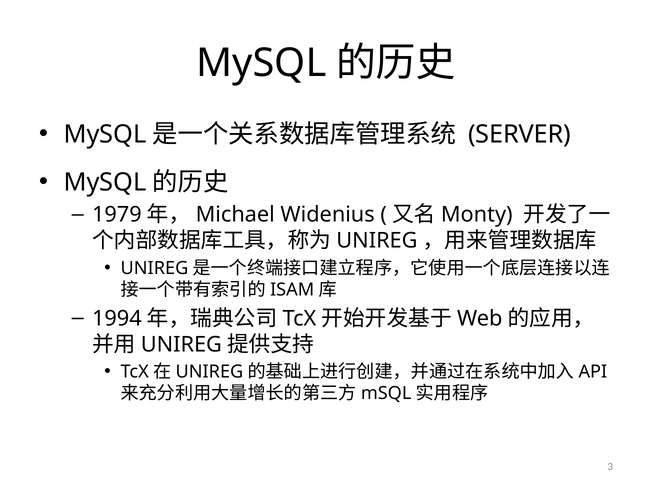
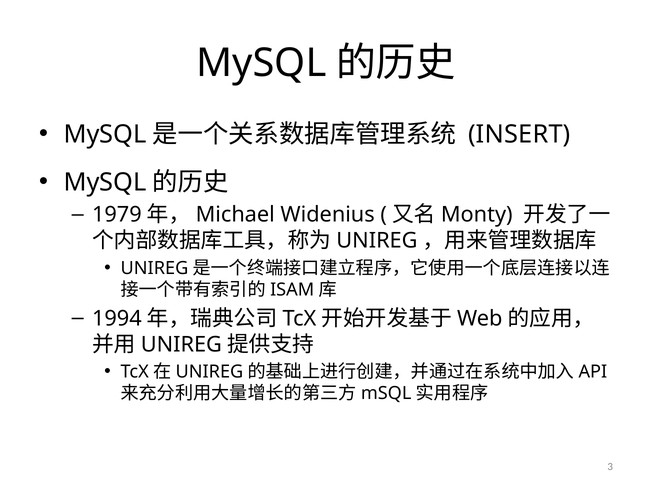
SERVER: SERVER -> INSERT
